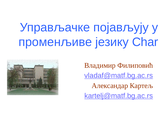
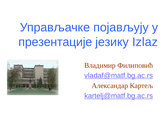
променљиве: променљиве -> презентације
Char: Char -> Izlaz
